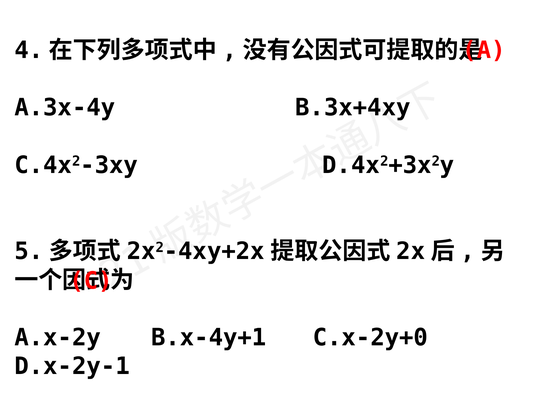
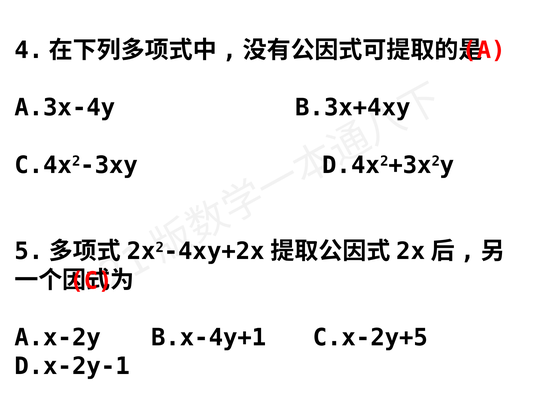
C.x-2y+0: C.x-2y+0 -> C.x-2y+5
